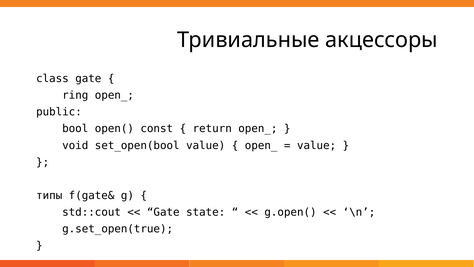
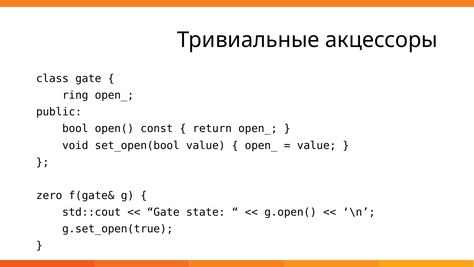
типы: типы -> zero
